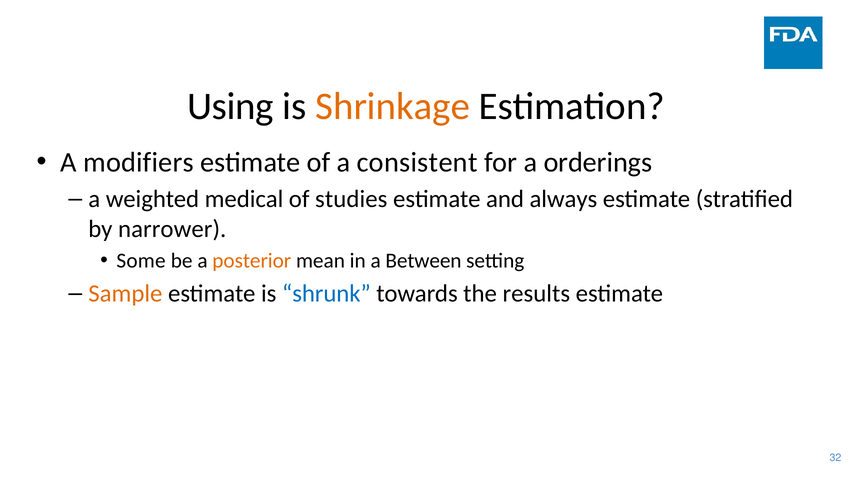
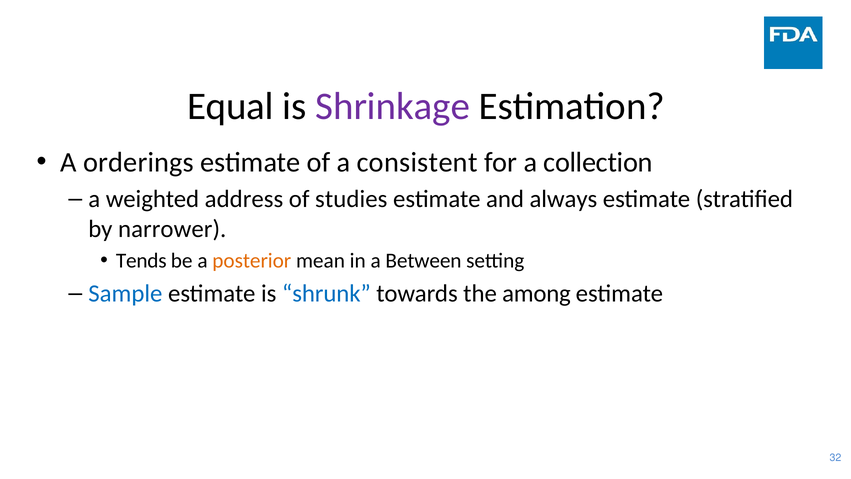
Using: Using -> Equal
Shrinkage colour: orange -> purple
modifiers: modifiers -> orderings
orderings: orderings -> collection
medical: medical -> address
Some: Some -> Tends
Sample colour: orange -> blue
results: results -> among
